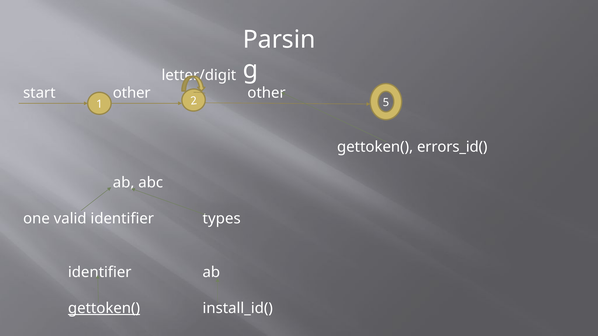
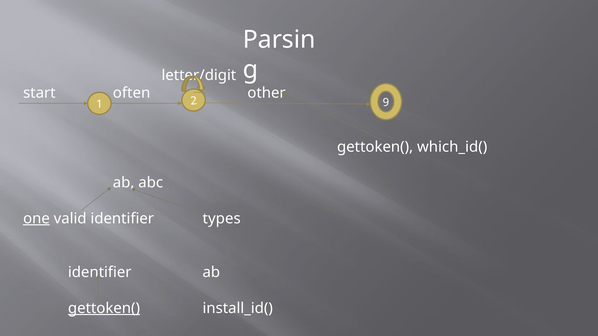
start other: other -> often
5: 5 -> 9
errors_id(: errors_id( -> which_id(
one underline: none -> present
